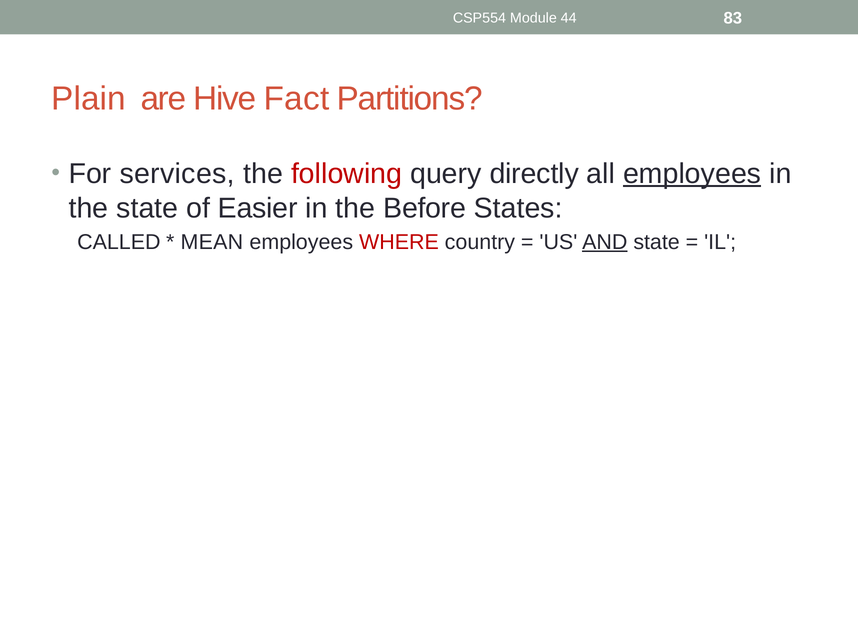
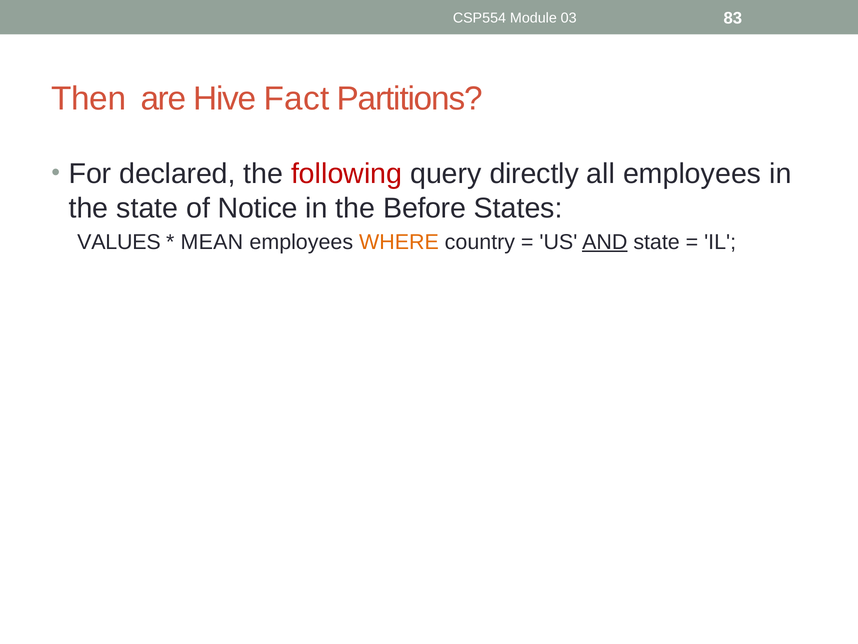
44: 44 -> 03
Plain: Plain -> Then
services: services -> declared
employees at (692, 174) underline: present -> none
Easier: Easier -> Notice
CALLED: CALLED -> VALUES
WHERE colour: red -> orange
